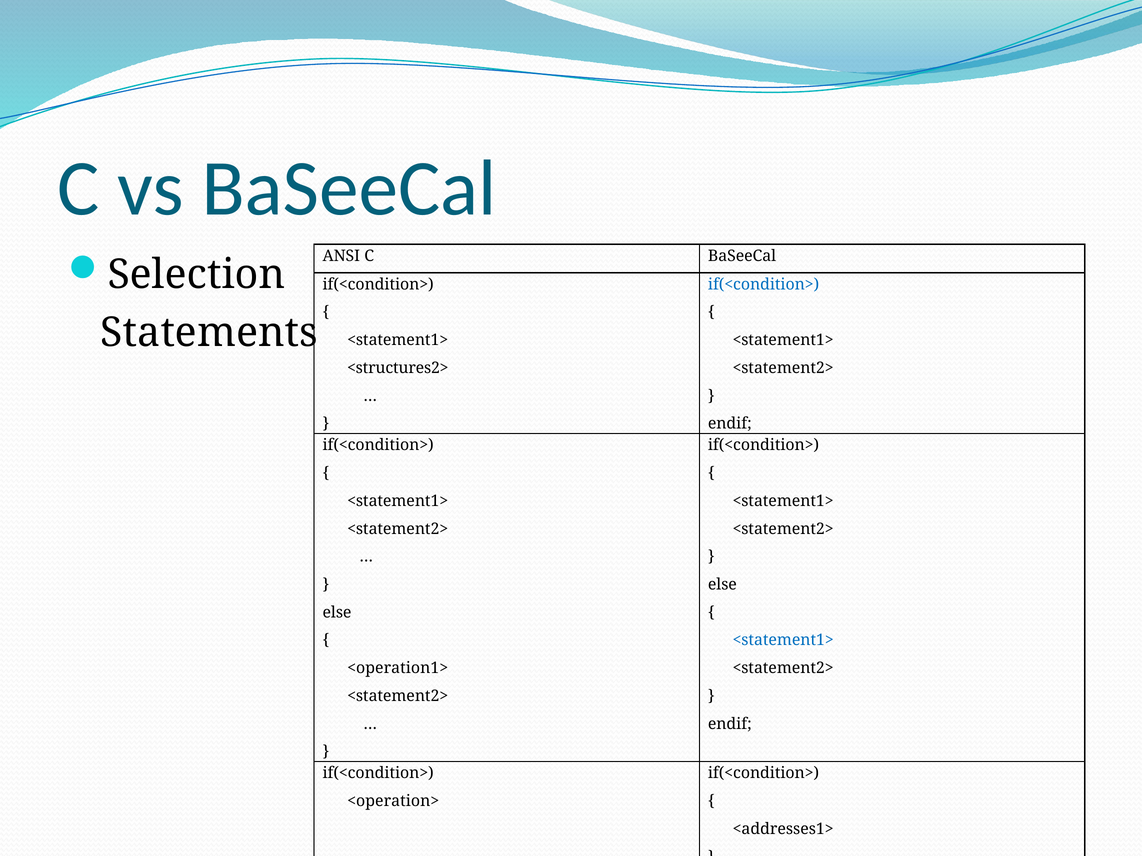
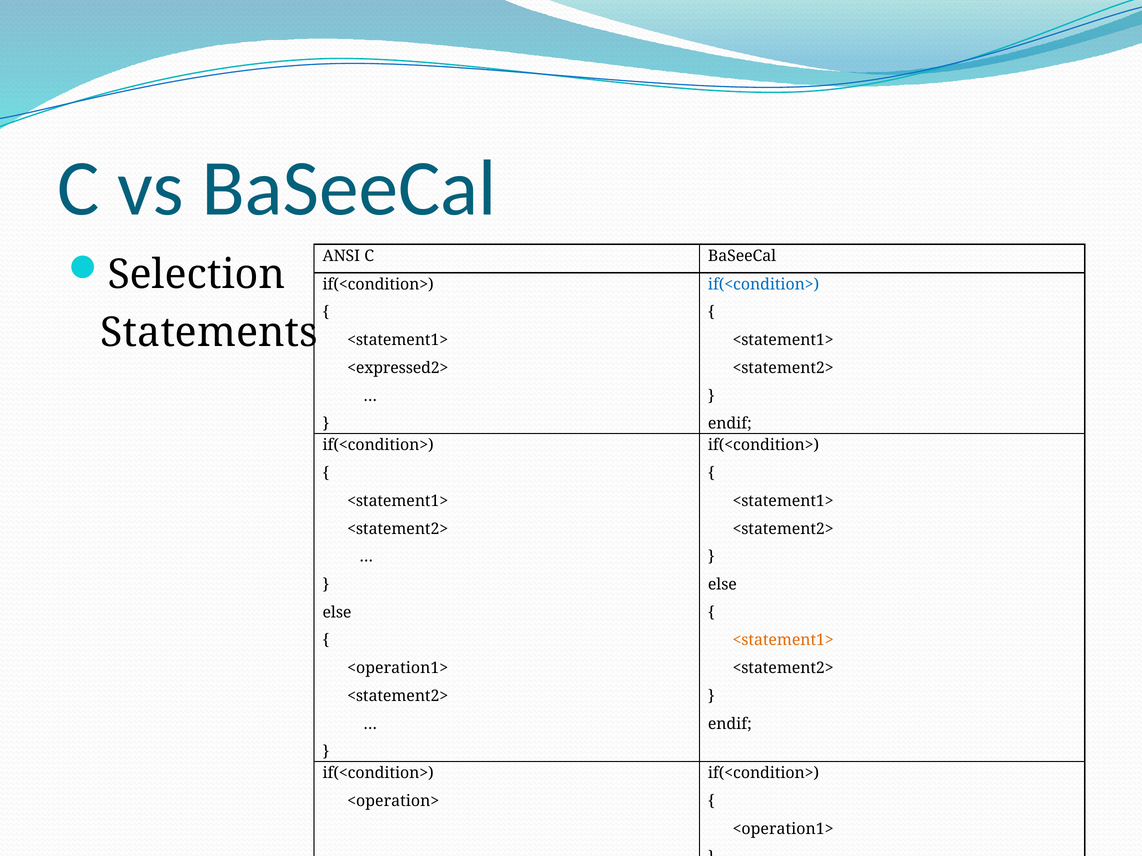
<structures2>: <structures2> -> <expressed2>
<statement1> at (783, 641) colour: blue -> orange
<addresses1> at (783, 829): <addresses1> -> <operation1>
